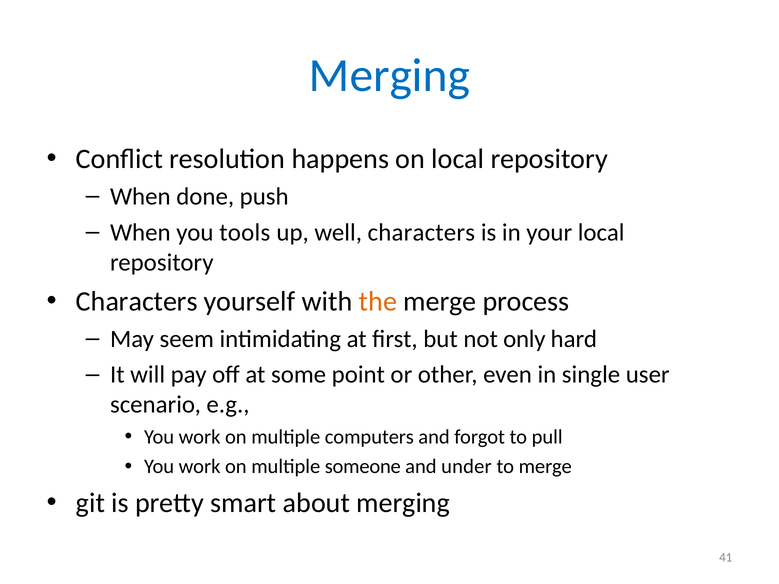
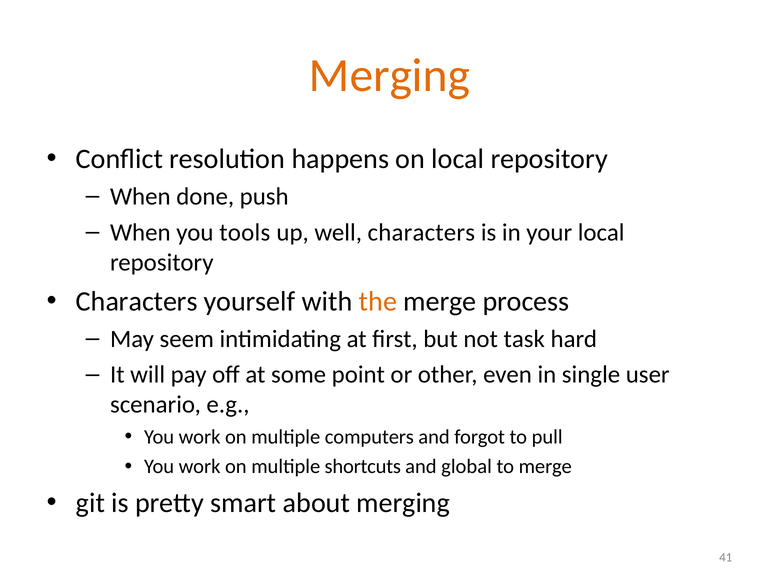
Merging at (389, 75) colour: blue -> orange
only: only -> task
someone: someone -> shortcuts
under: under -> global
